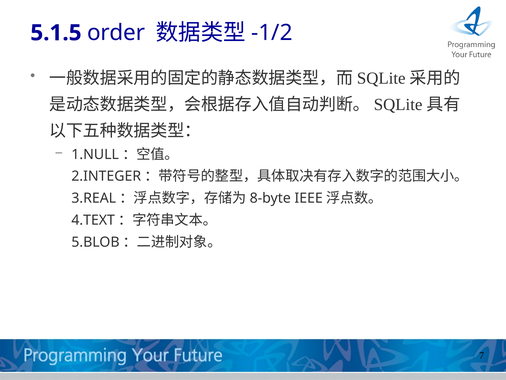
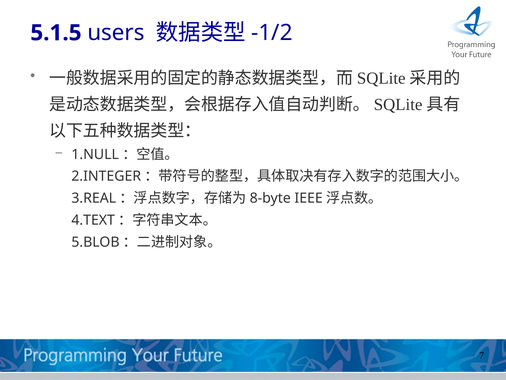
order: order -> users
